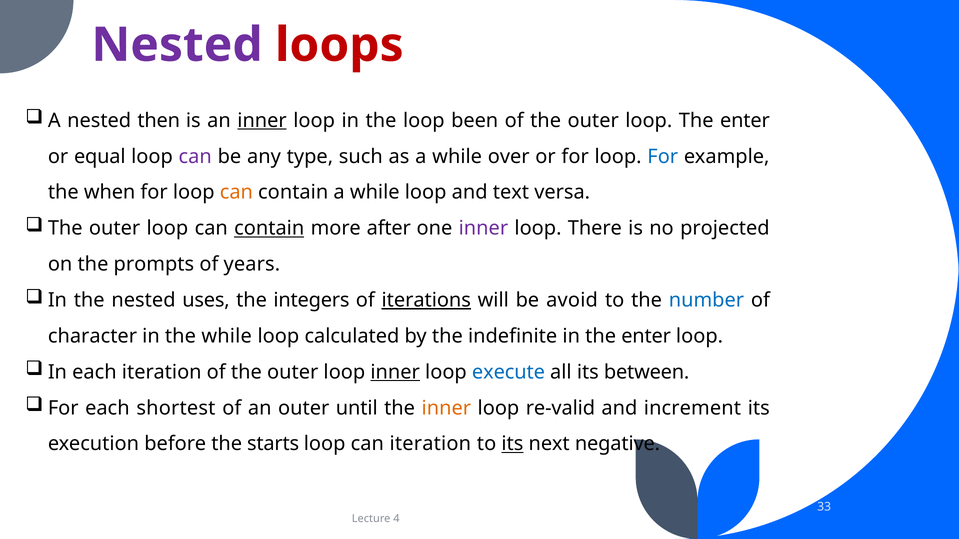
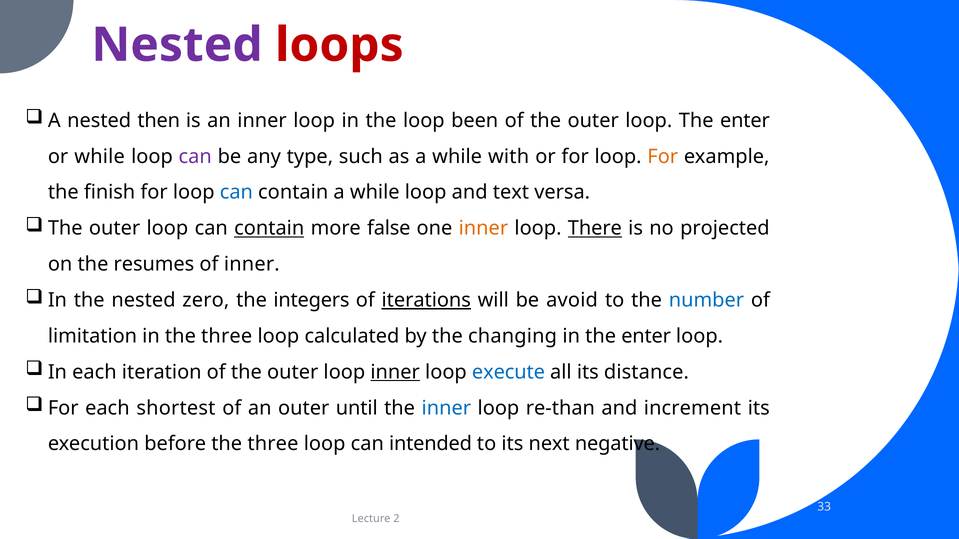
inner at (262, 121) underline: present -> none
or equal: equal -> while
over: over -> with
For at (663, 157) colour: blue -> orange
when: when -> finish
can at (236, 192) colour: orange -> blue
after: after -> false
inner at (483, 228) colour: purple -> orange
There underline: none -> present
prompts: prompts -> resumes
of years: years -> inner
uses: uses -> zero
character: character -> limitation
in the while: while -> three
indefinite: indefinite -> changing
between: between -> distance
inner at (446, 408) colour: orange -> blue
re-valid: re-valid -> re-than
before the starts: starts -> three
can iteration: iteration -> intended
its at (512, 444) underline: present -> none
4: 4 -> 2
